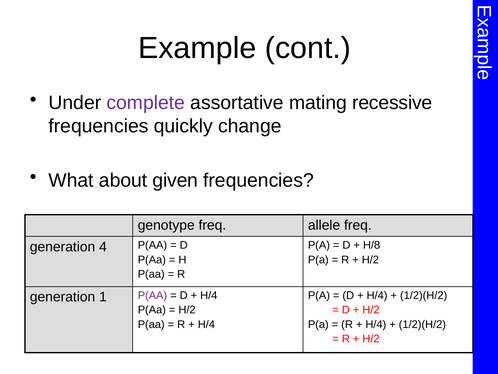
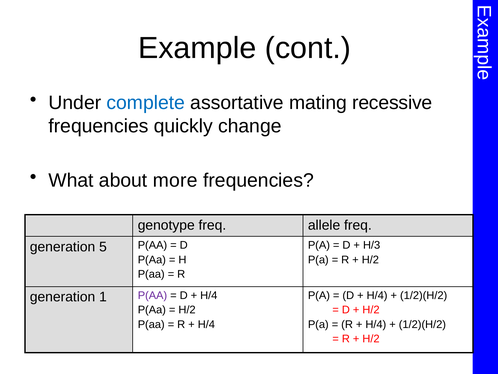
complete colour: purple -> blue
given: given -> more
H/8: H/8 -> H/3
4: 4 -> 5
